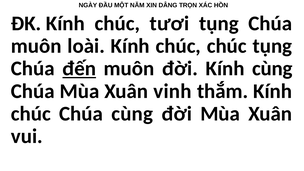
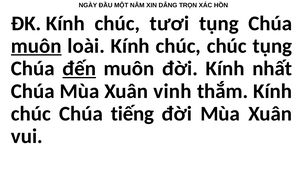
muôn at (36, 46) underline: none -> present
Kính cùng: cùng -> nhất
Chúa cùng: cùng -> tiếng
